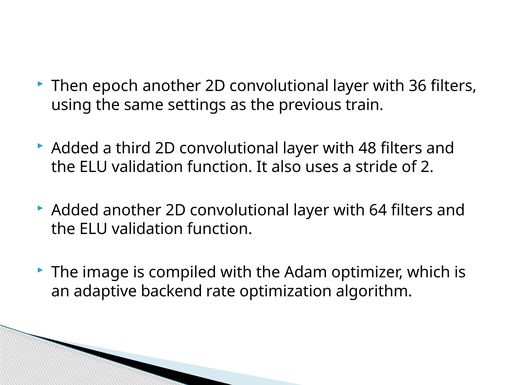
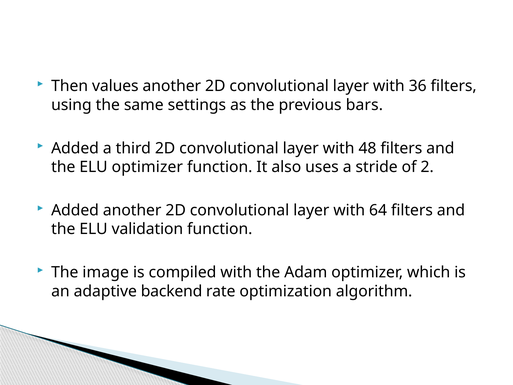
epoch: epoch -> values
train: train -> bars
validation at (147, 167): validation -> optimizer
